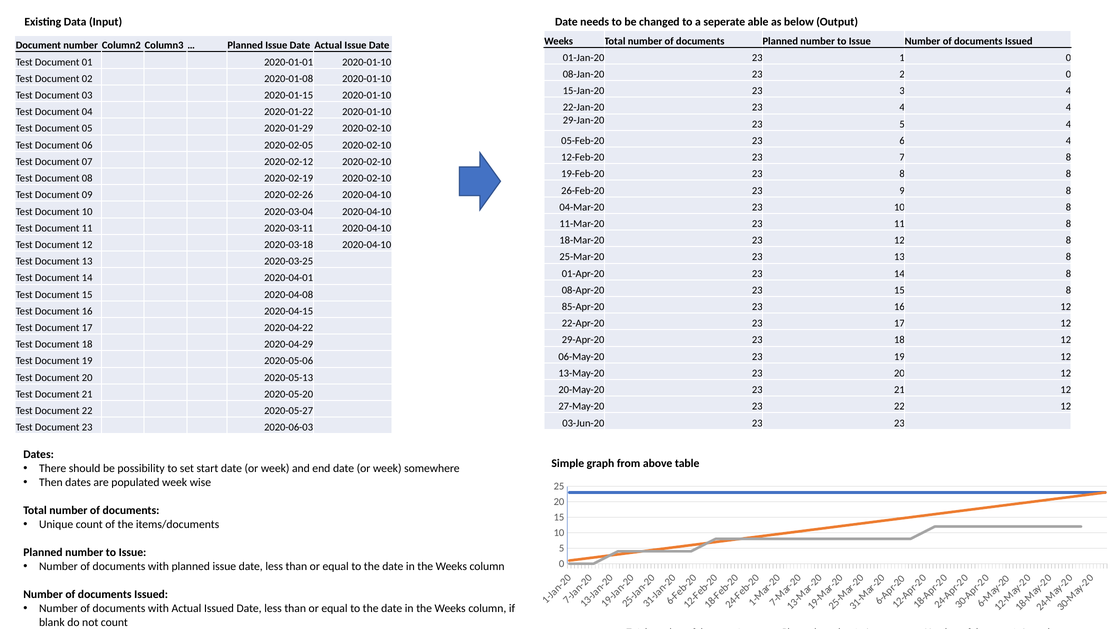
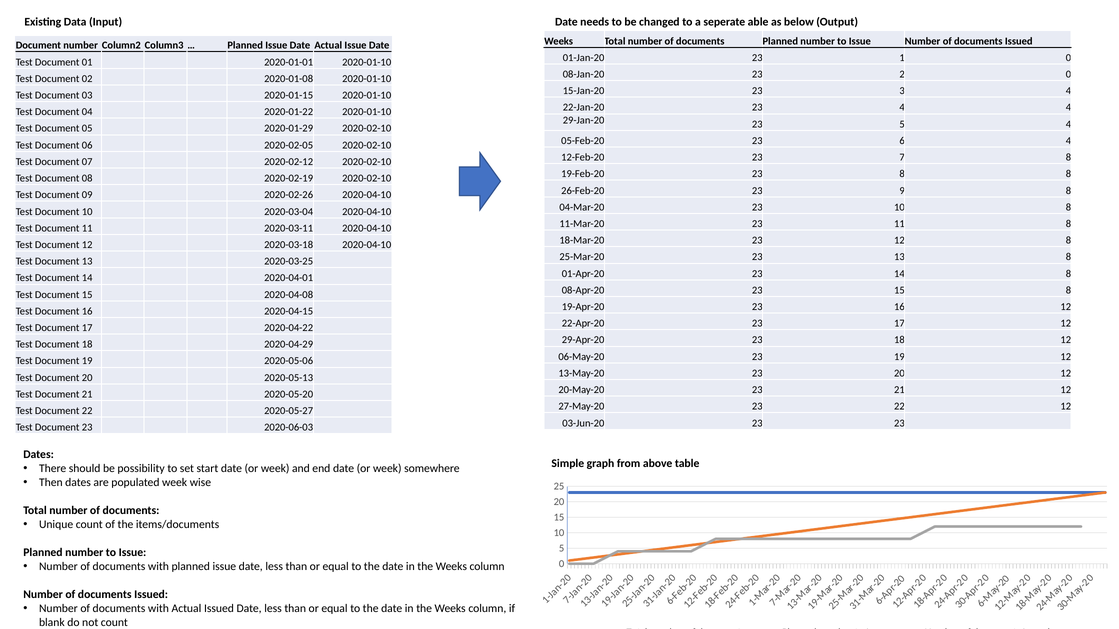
85-Apr-20: 85-Apr-20 -> 19-Apr-20
